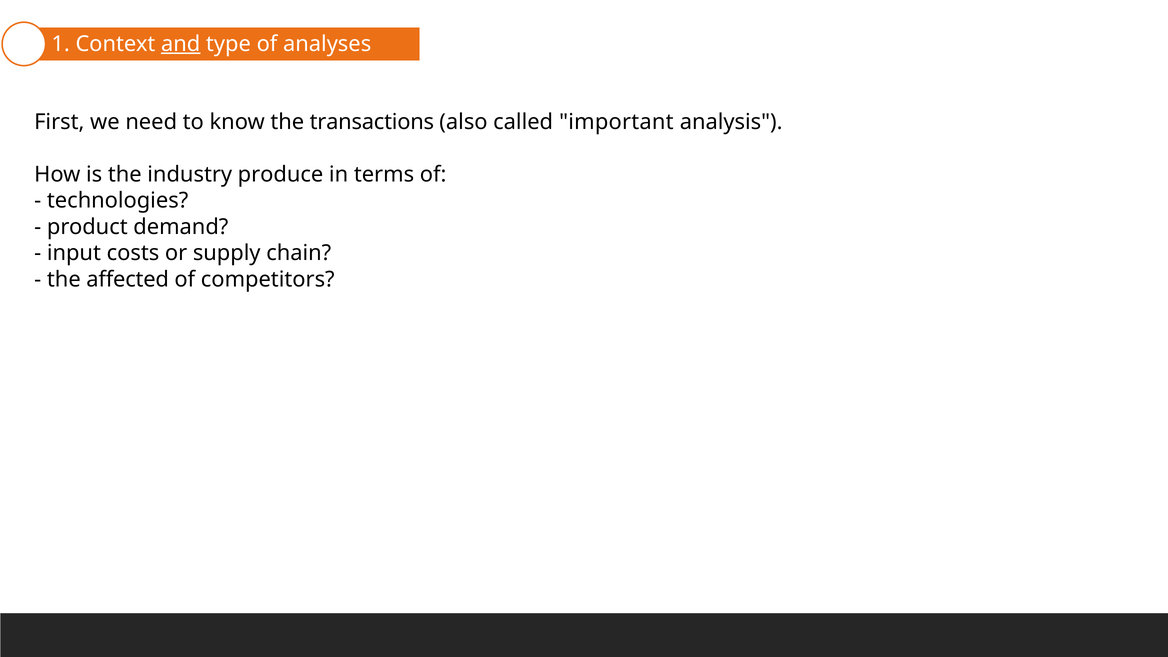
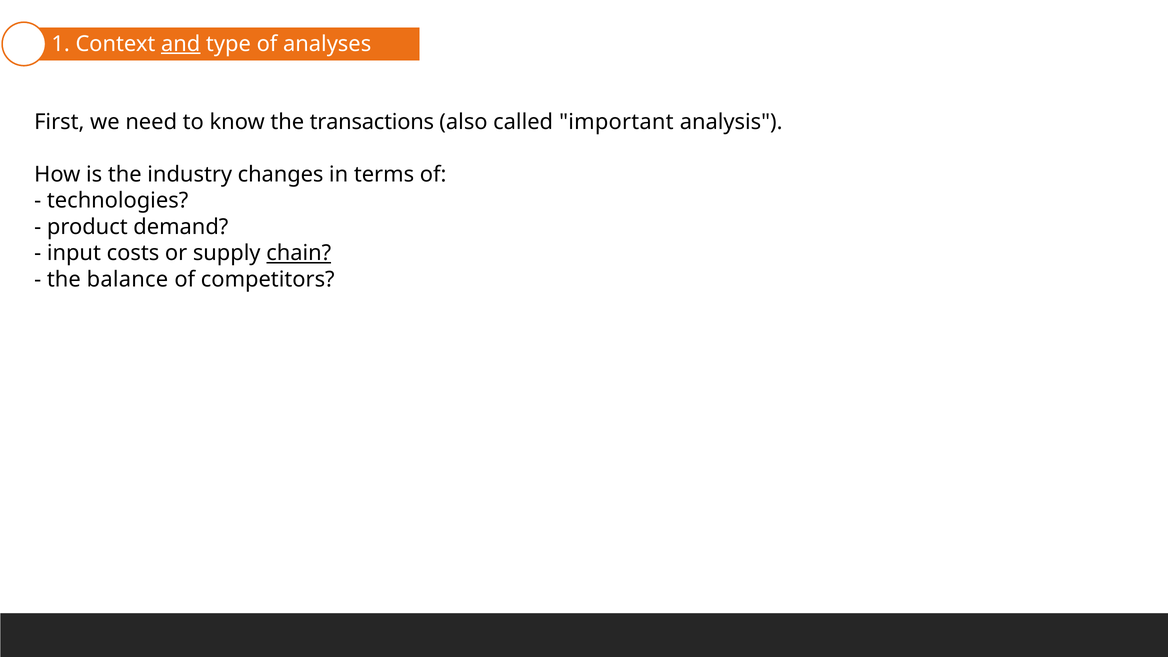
produce: produce -> changes
chain underline: none -> present
affected: affected -> balance
